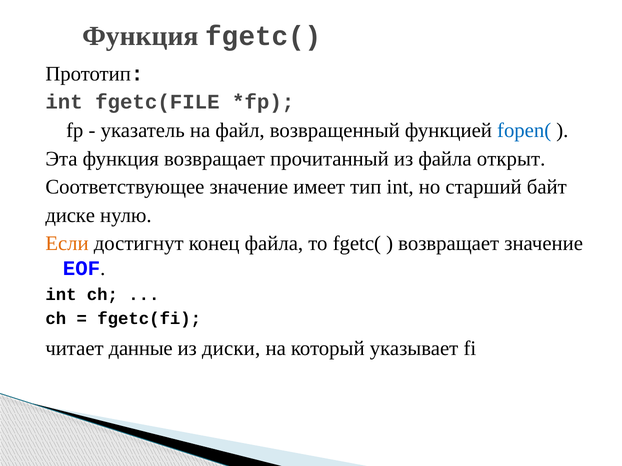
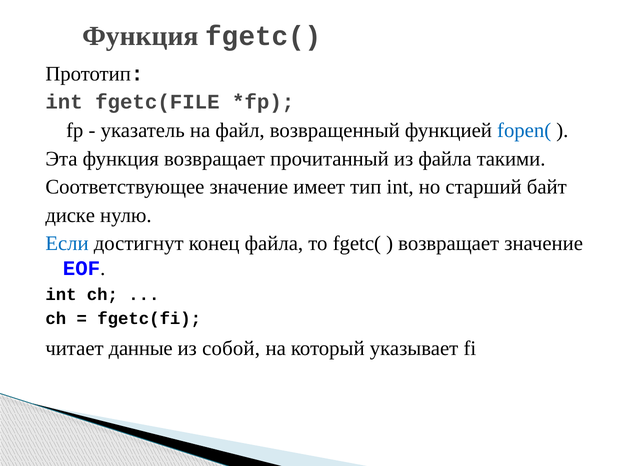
открыт: открыт -> такими
Если colour: orange -> blue
диски: диски -> собой
